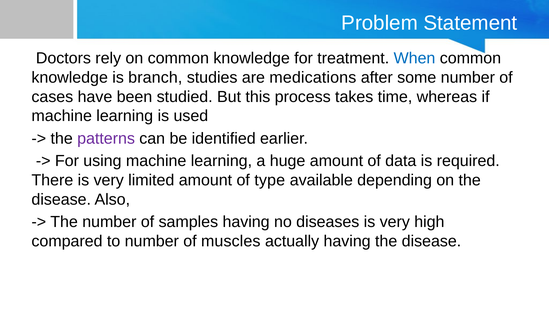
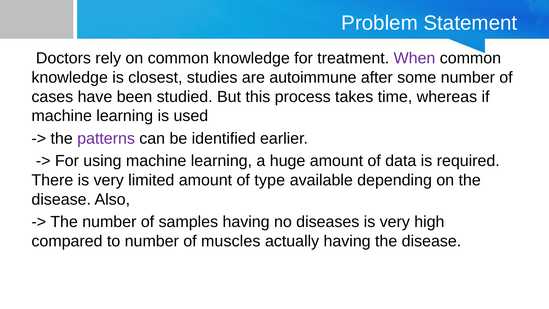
When colour: blue -> purple
branch: branch -> closest
medications: medications -> autoimmune
